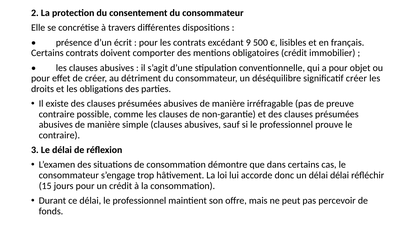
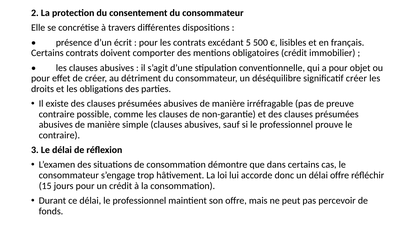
9: 9 -> 5
délai délai: délai -> offre
